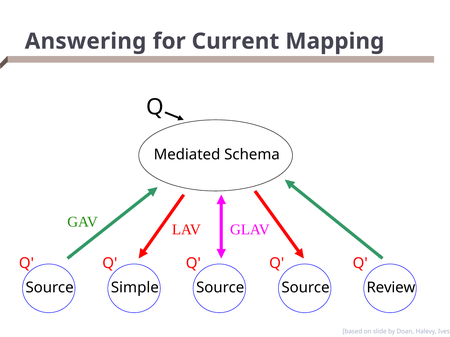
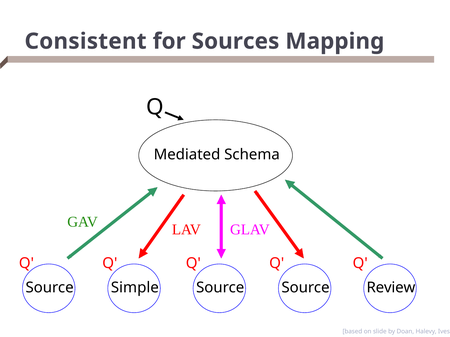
Answering: Answering -> Consistent
Current: Current -> Sources
